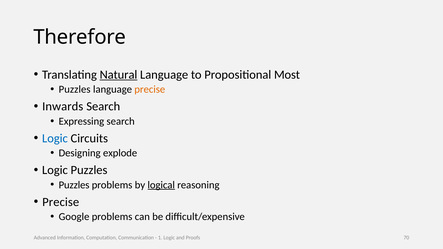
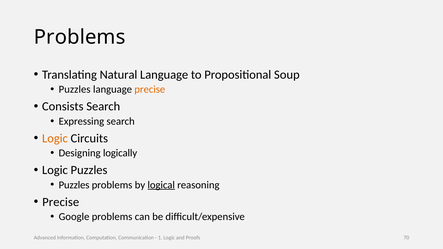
Therefore at (80, 37): Therefore -> Problems
Natural underline: present -> none
Most: Most -> Soup
Inwards: Inwards -> Consists
Logic at (55, 138) colour: blue -> orange
explode: explode -> logically
